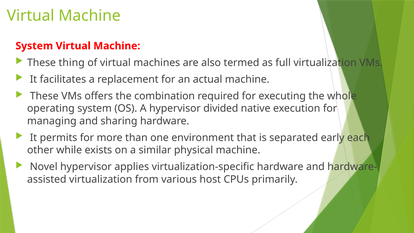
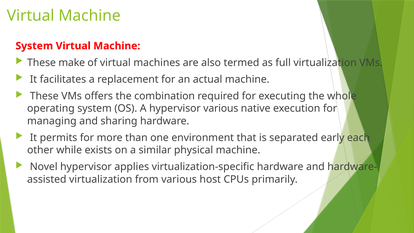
thing: thing -> make
hypervisor divided: divided -> various
